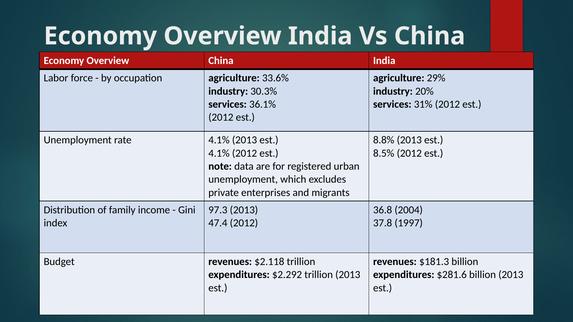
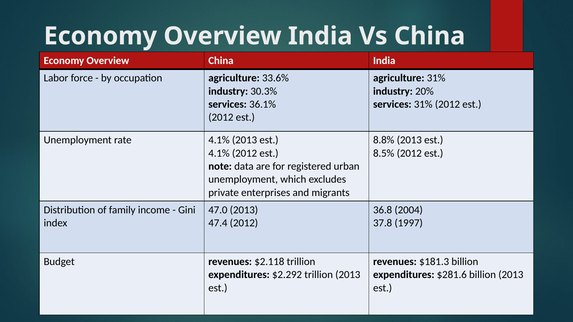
agriculture 29%: 29% -> 31%
97.3: 97.3 -> 47.0
